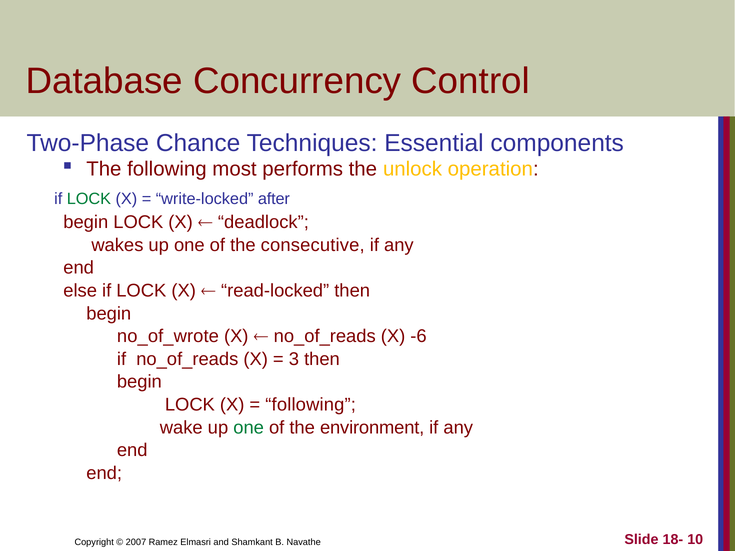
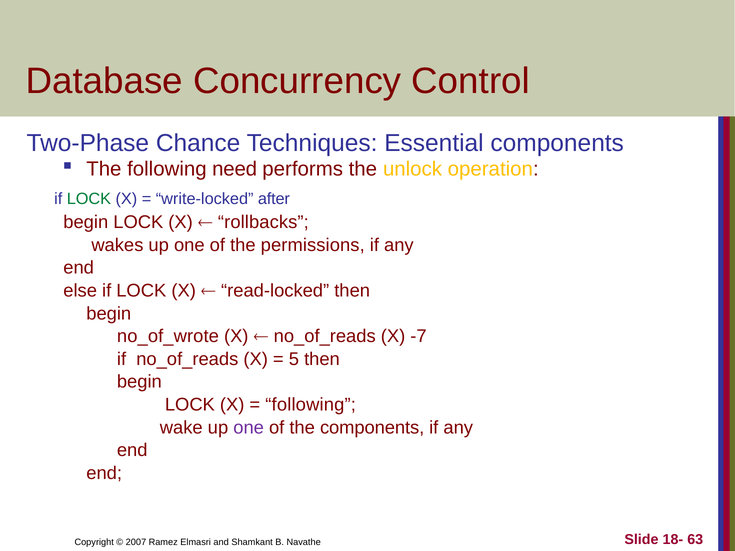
most: most -> need
deadlock: deadlock -> rollbacks
consecutive: consecutive -> permissions
-6: -6 -> -7
3: 3 -> 5
one at (249, 428) colour: green -> purple
the environment: environment -> components
10: 10 -> 63
